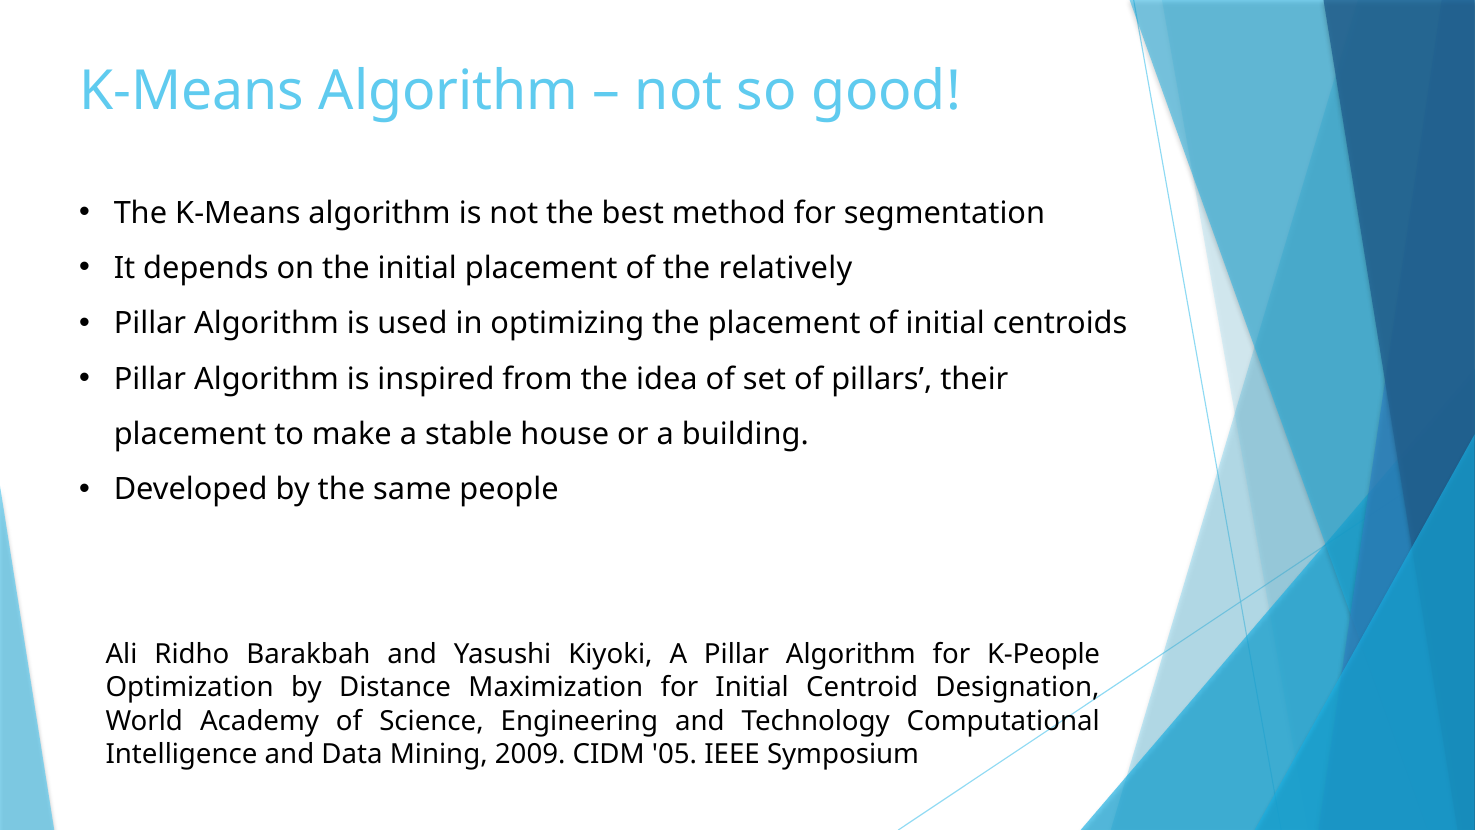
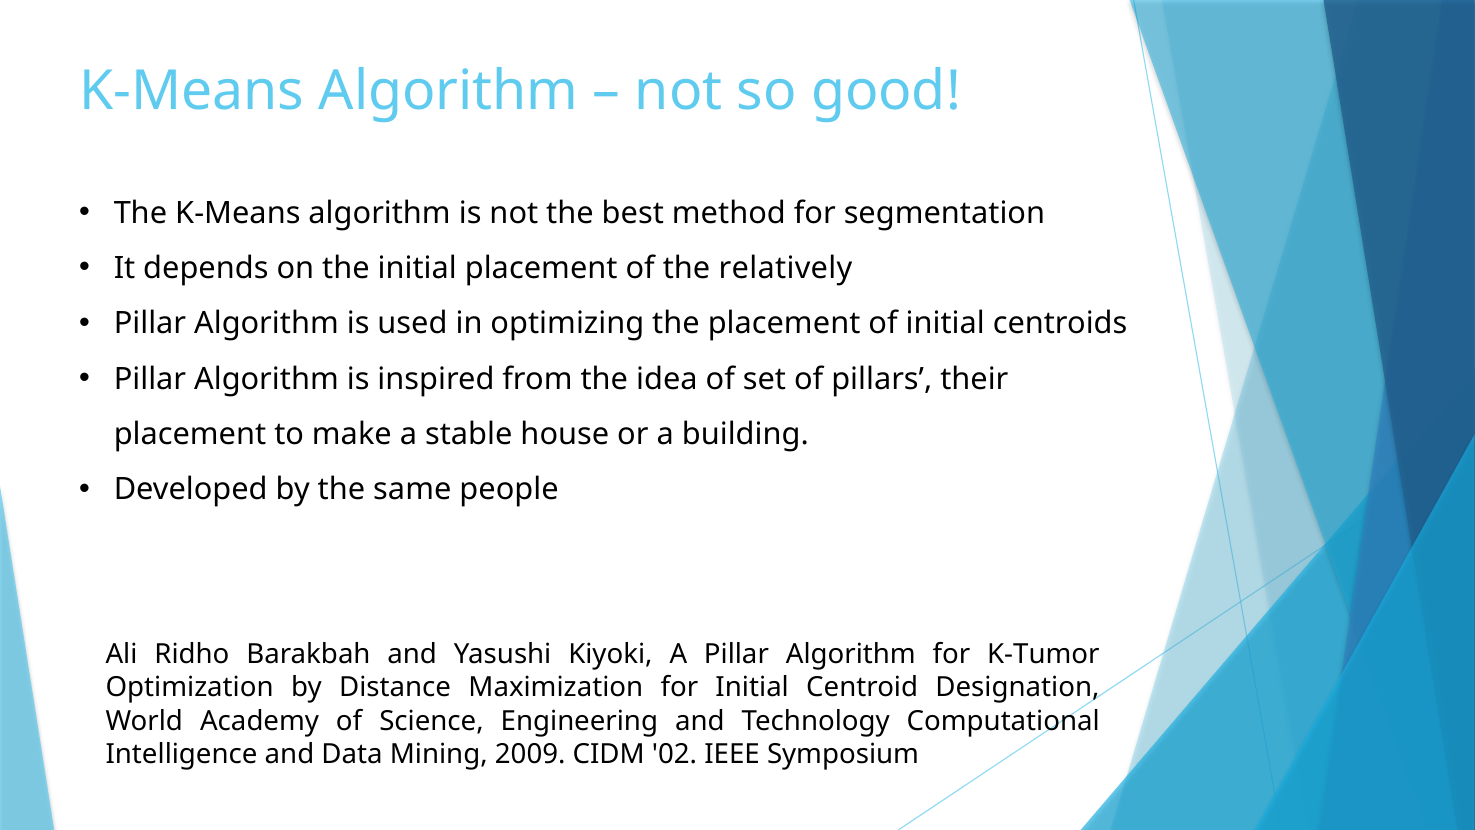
K-People: K-People -> K-Tumor
05: 05 -> 02
